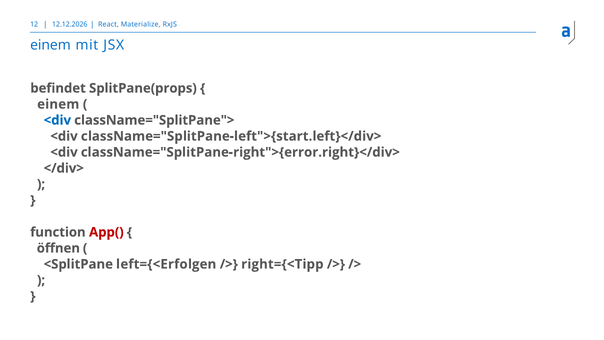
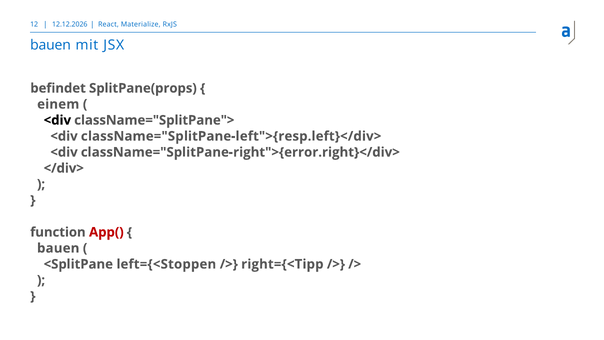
einem at (50, 45): einem -> bauen
<div at (57, 120) colour: blue -> black
className="SplitPane-left">{start.left}</div>: className="SplitPane-left">{start.left}</div> -> className="SplitPane-left">{resp.left}</div>
öffnen at (58, 248): öffnen -> bauen
left={<Erfolgen: left={<Erfolgen -> left={<Stoppen
